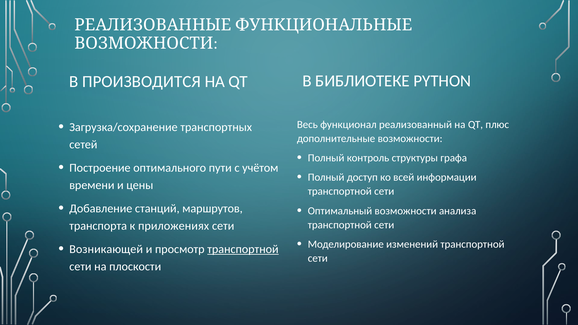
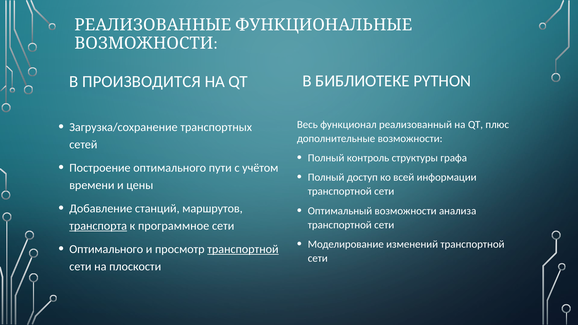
транспорта underline: none -> present
приложениях: приложениях -> программное
Возникающей at (106, 249): Возникающей -> Оптимального
